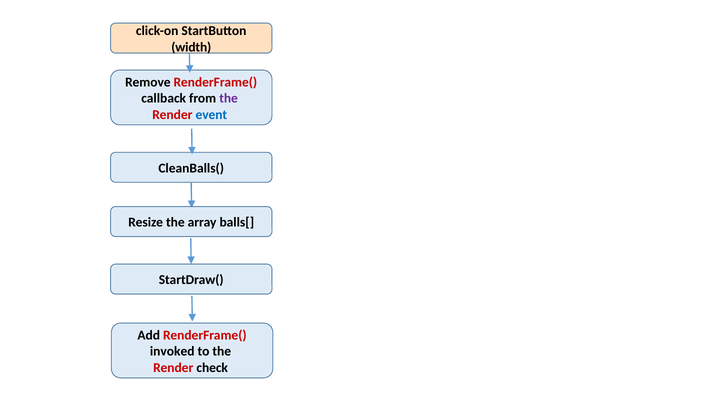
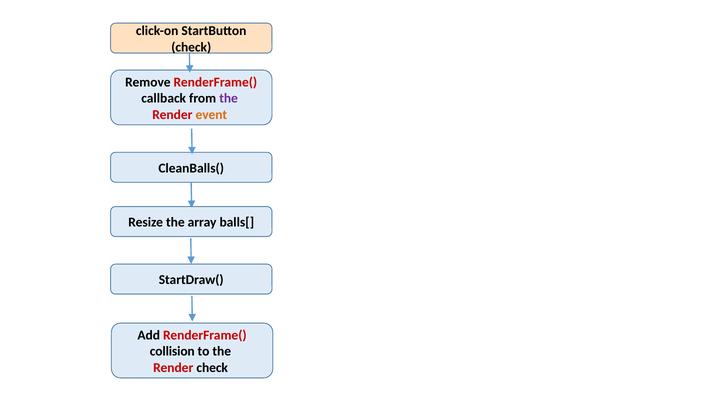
width at (191, 47): width -> check
event colour: blue -> orange
invoked: invoked -> collision
